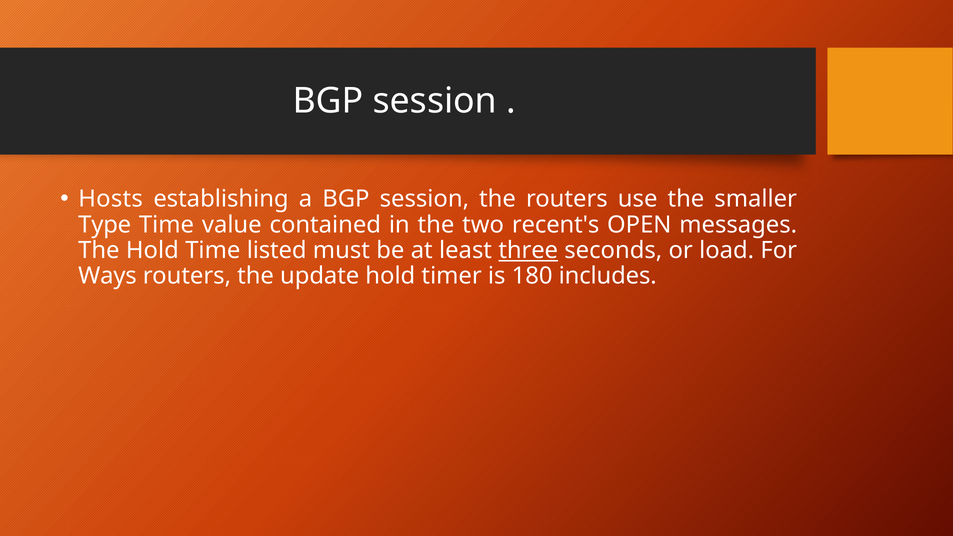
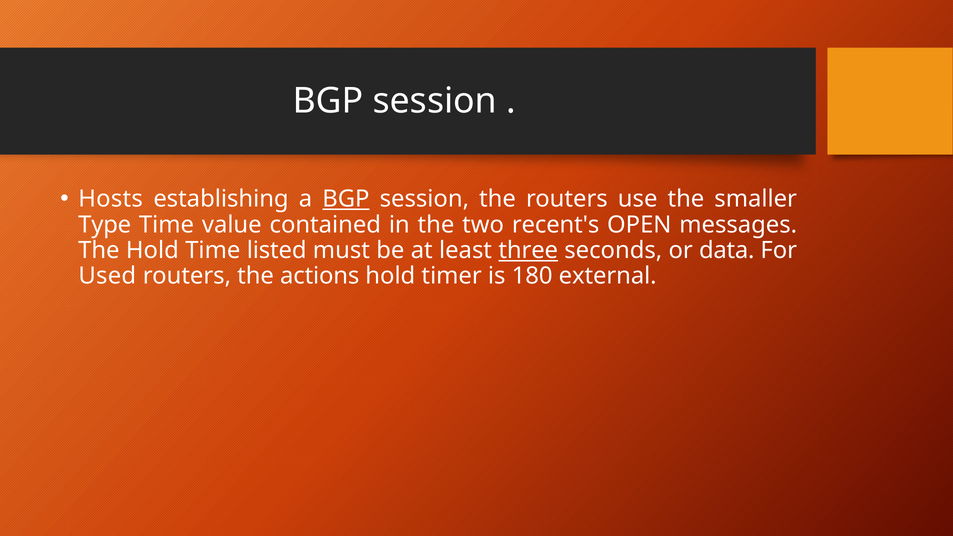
BGP at (346, 199) underline: none -> present
load: load -> data
Ways: Ways -> Used
update: update -> actions
includes: includes -> external
